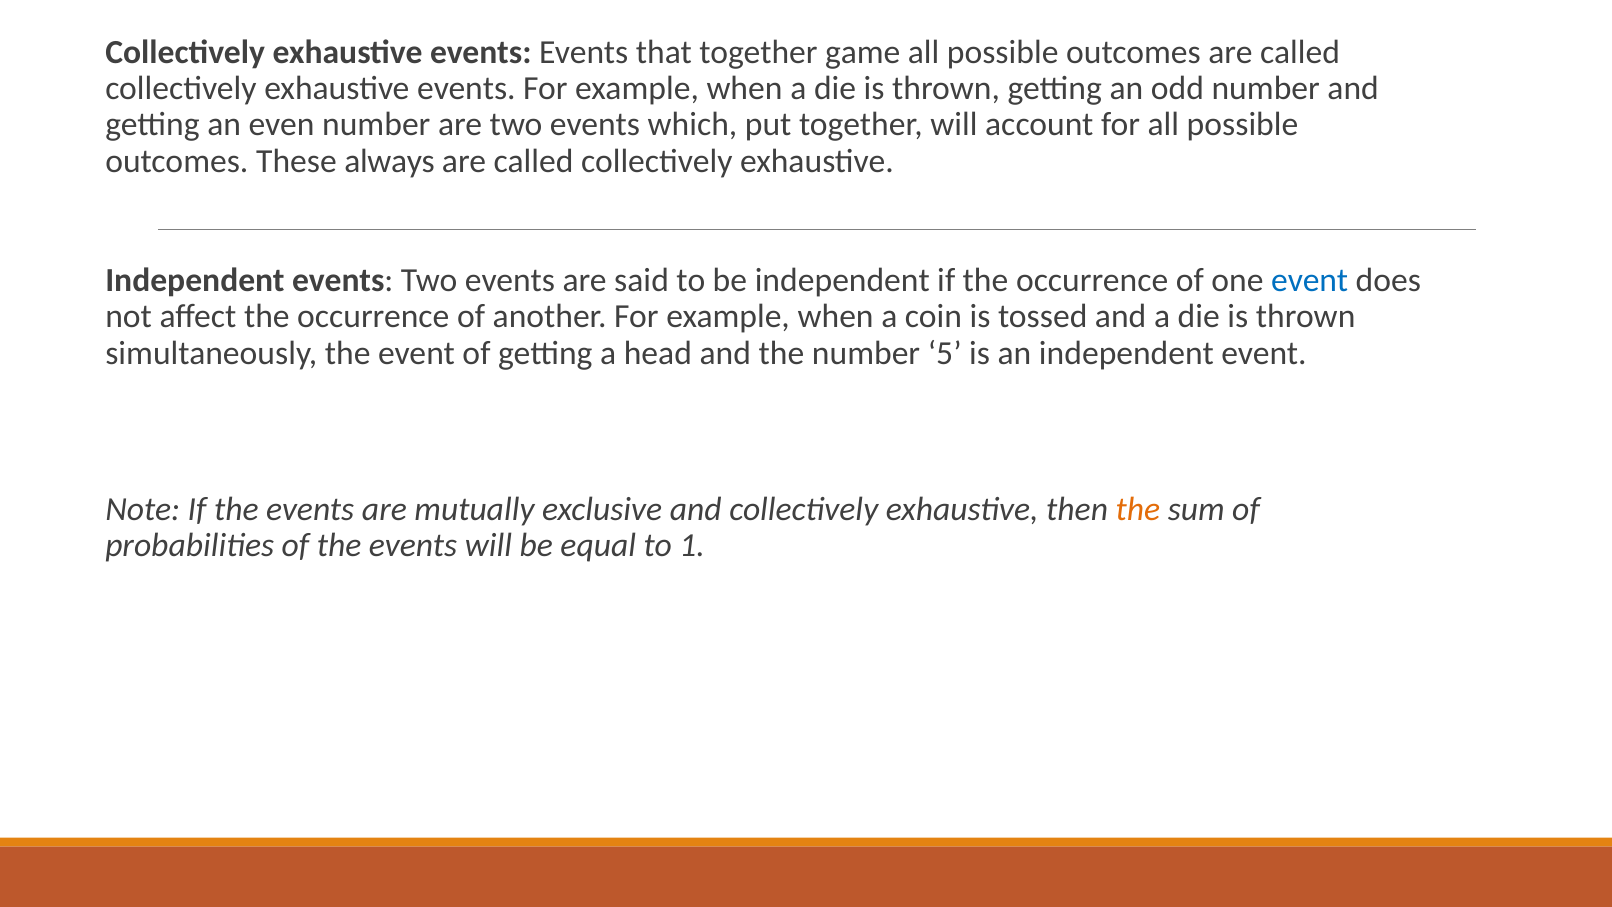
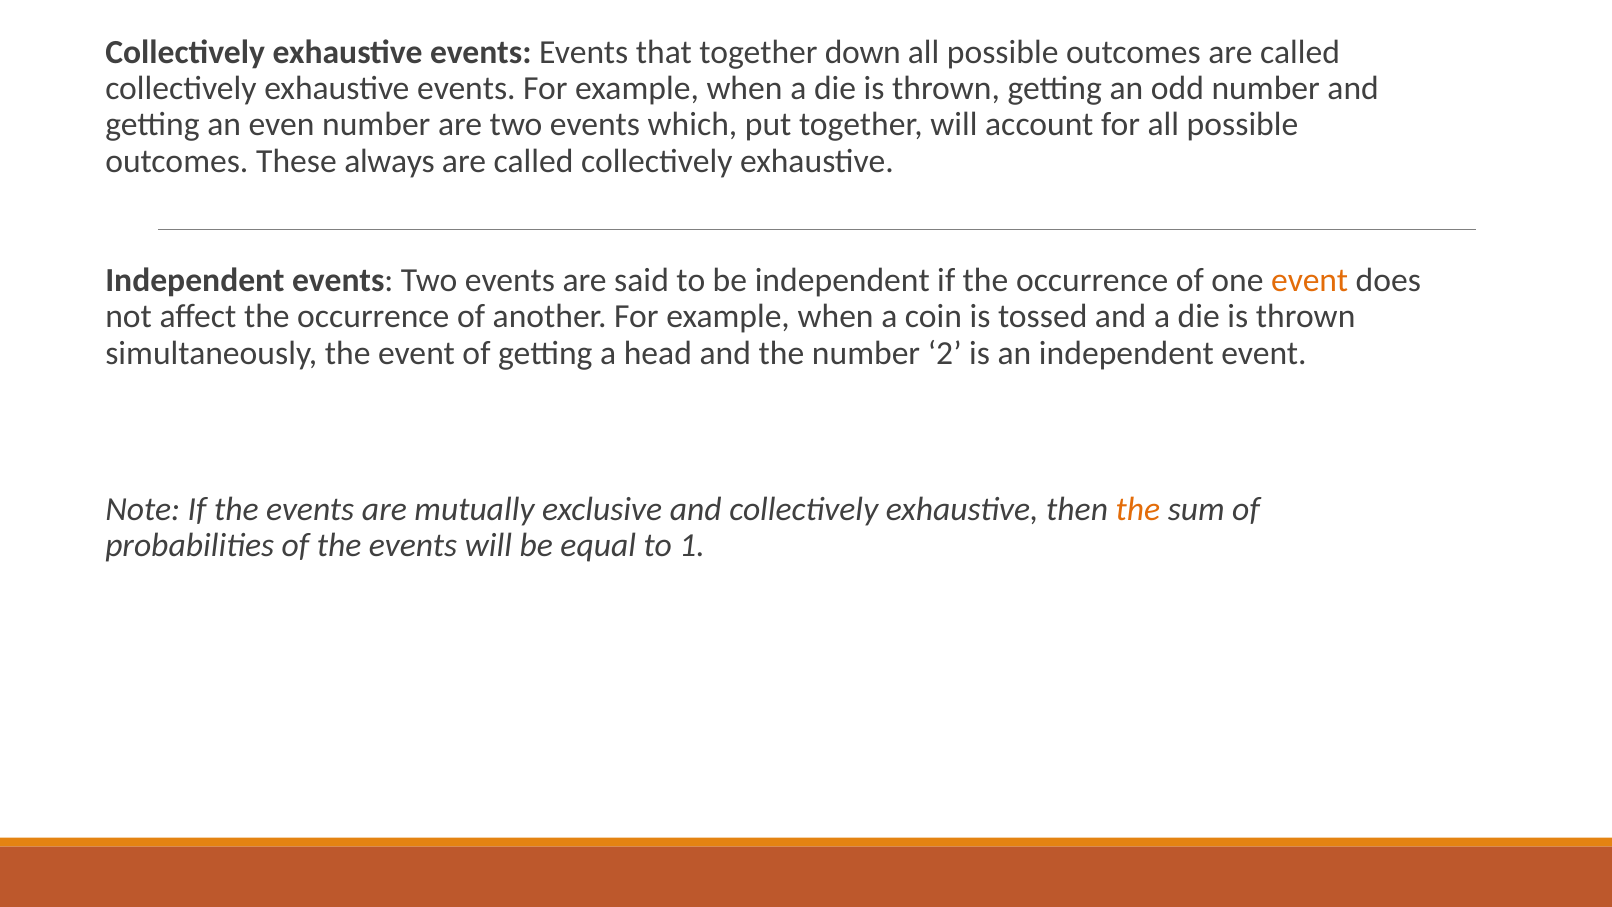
game: game -> down
event at (1310, 280) colour: blue -> orange
5: 5 -> 2
